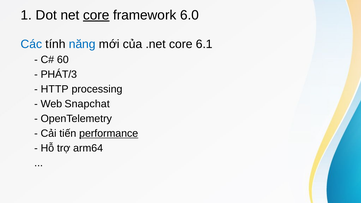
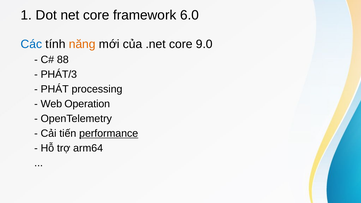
core at (96, 15) underline: present -> none
năng colour: blue -> orange
6.1: 6.1 -> 9.0
60: 60 -> 88
HTTP: HTTP -> PHÁT
Snapchat: Snapchat -> Operation
